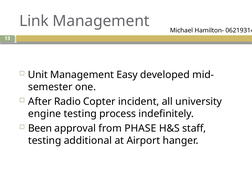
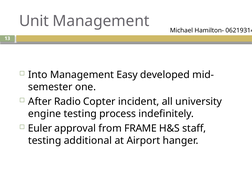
Link: Link -> Unit
Unit: Unit -> Into
Been: Been -> Euler
PHASE: PHASE -> FRAME
